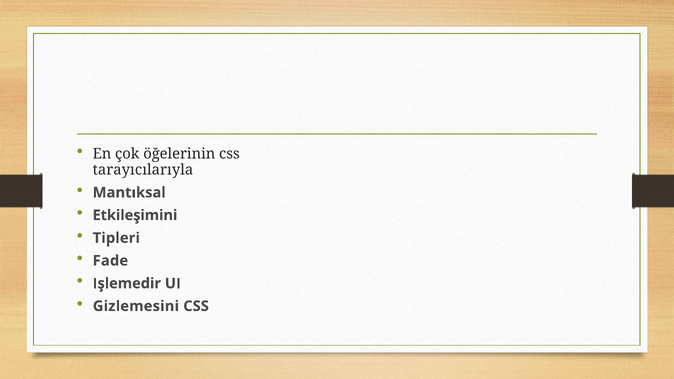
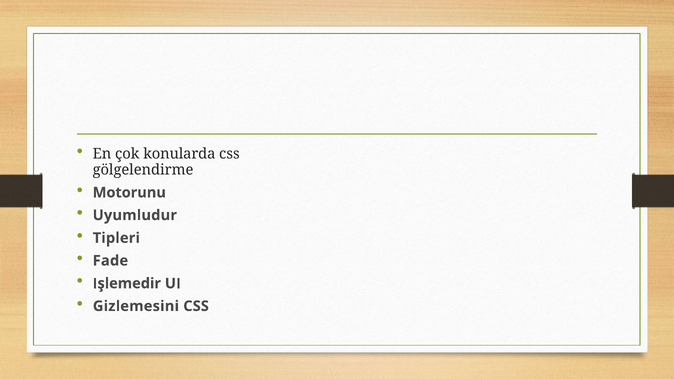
öğelerinin: öğelerinin -> konularda
tarayıcılarıyla: tarayıcılarıyla -> gölgelendirme
Mantıksal: Mantıksal -> Motorunu
Etkileşimini: Etkileşimini -> Uyumludur
